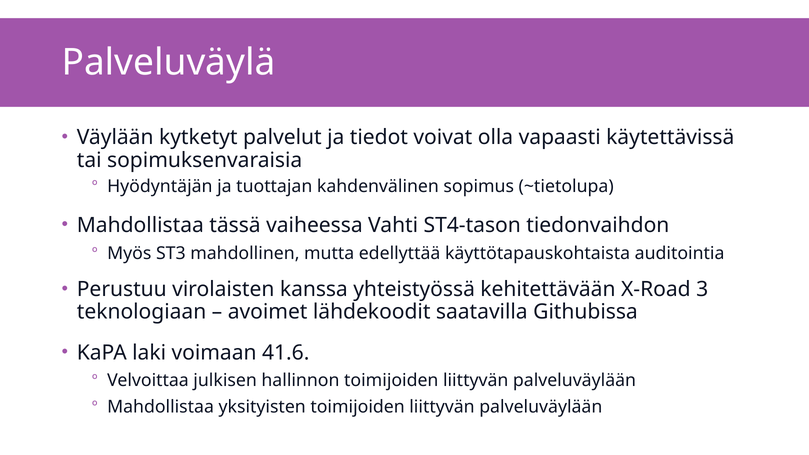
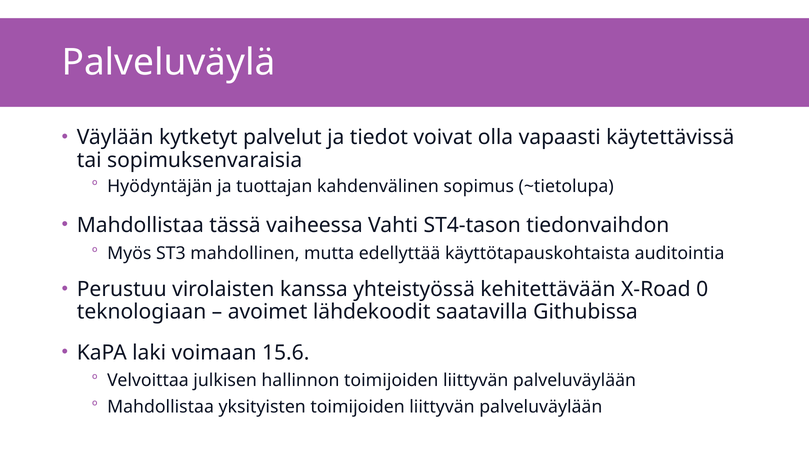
3: 3 -> 0
41.6: 41.6 -> 15.6
